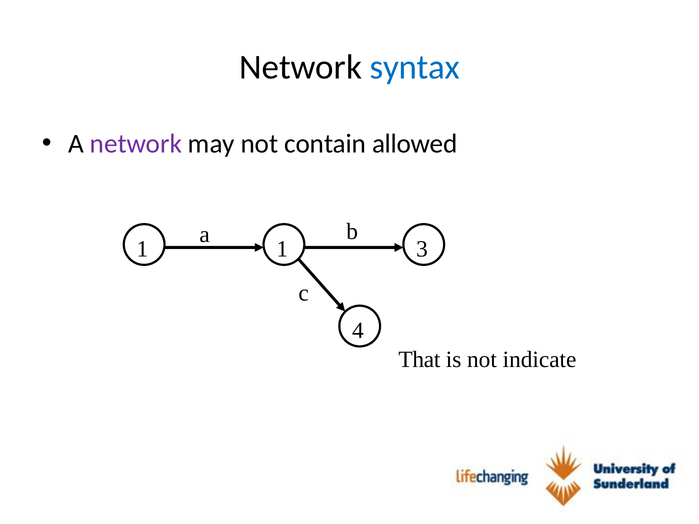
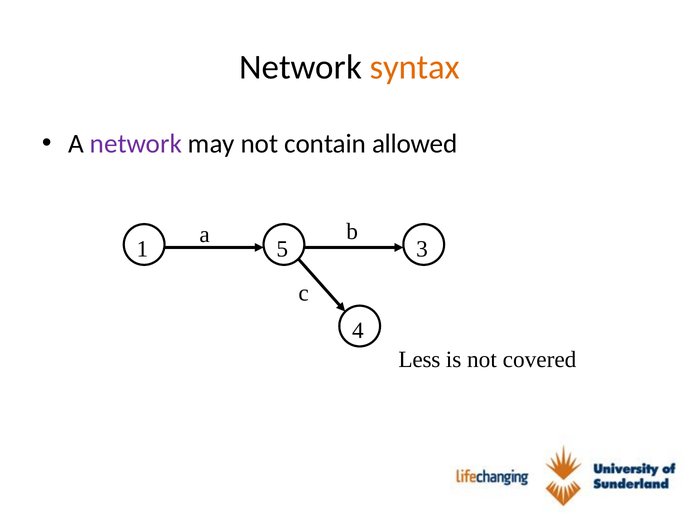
syntax colour: blue -> orange
1 1: 1 -> 5
That: That -> Less
indicate: indicate -> covered
